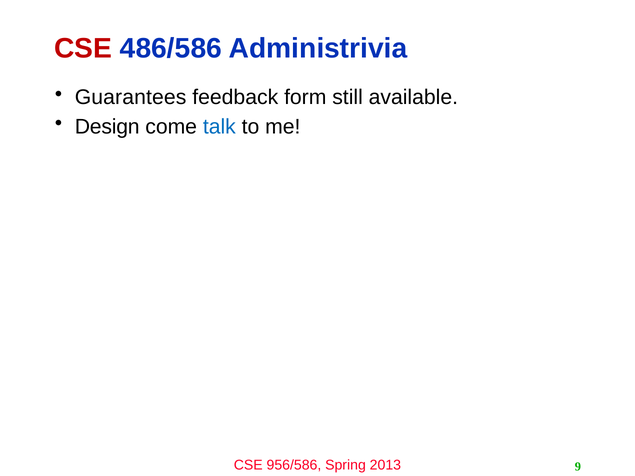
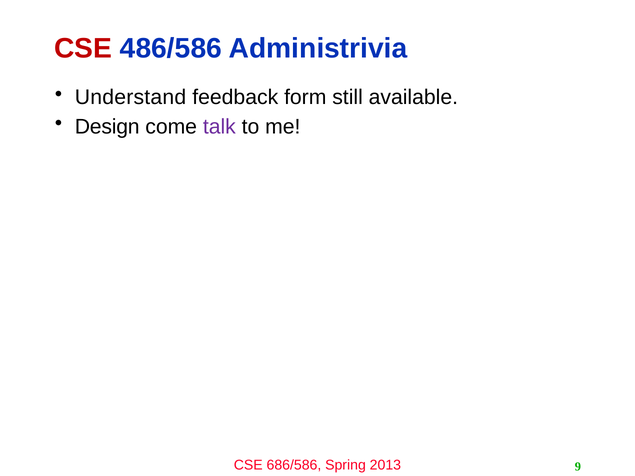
Guarantees: Guarantees -> Understand
talk colour: blue -> purple
956/586: 956/586 -> 686/586
